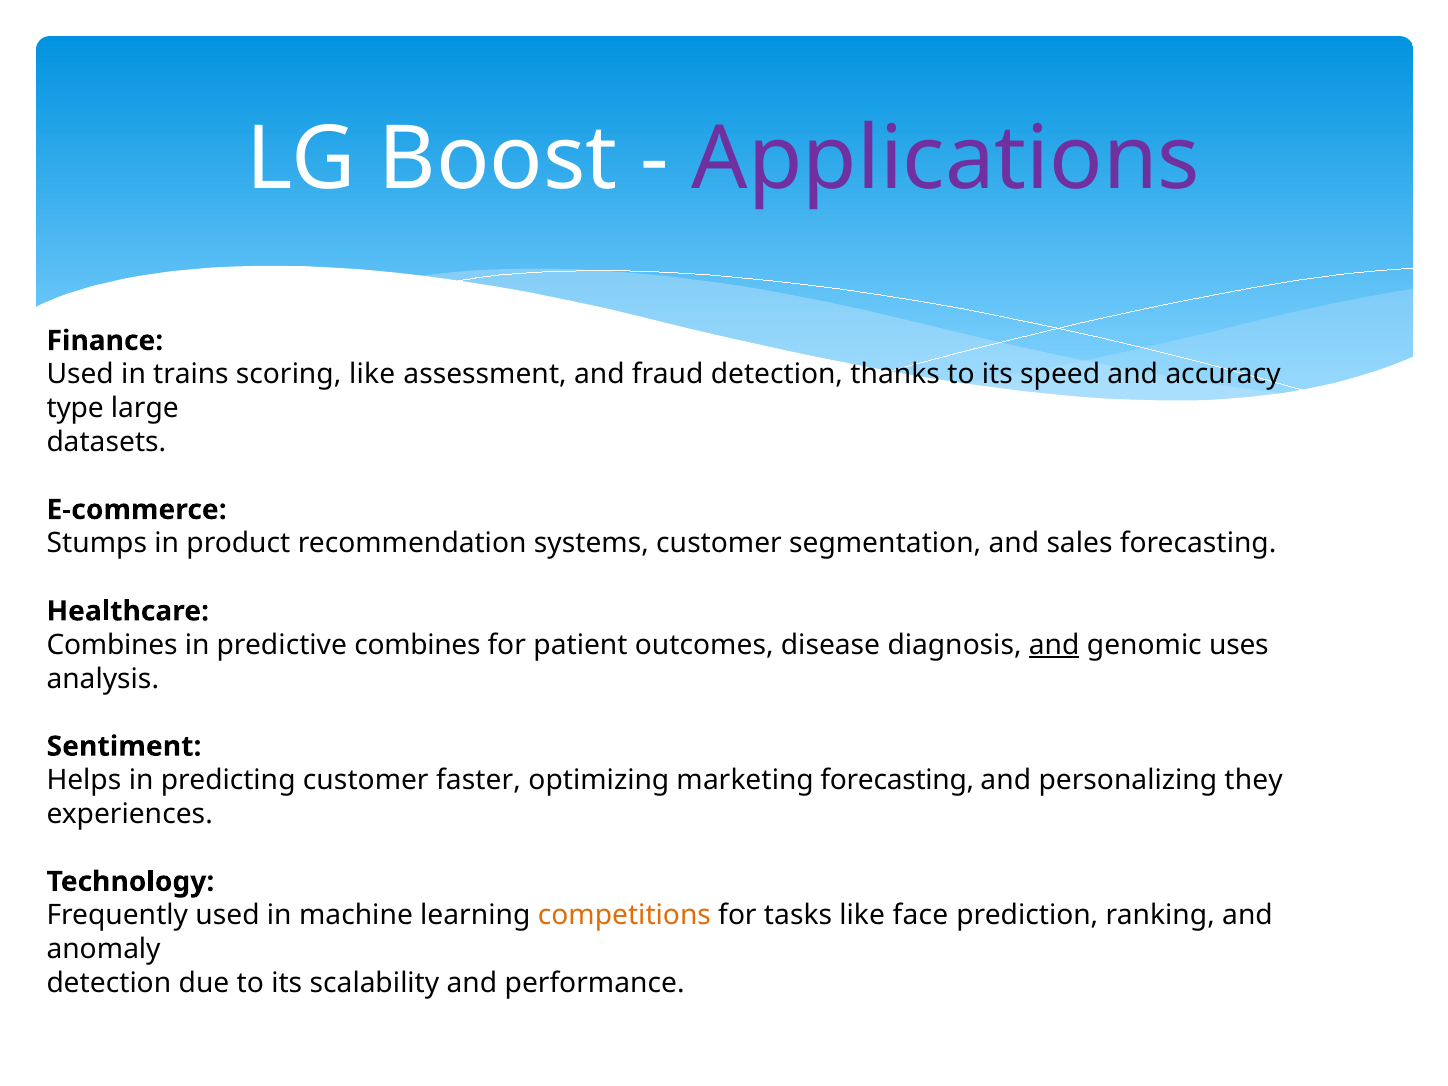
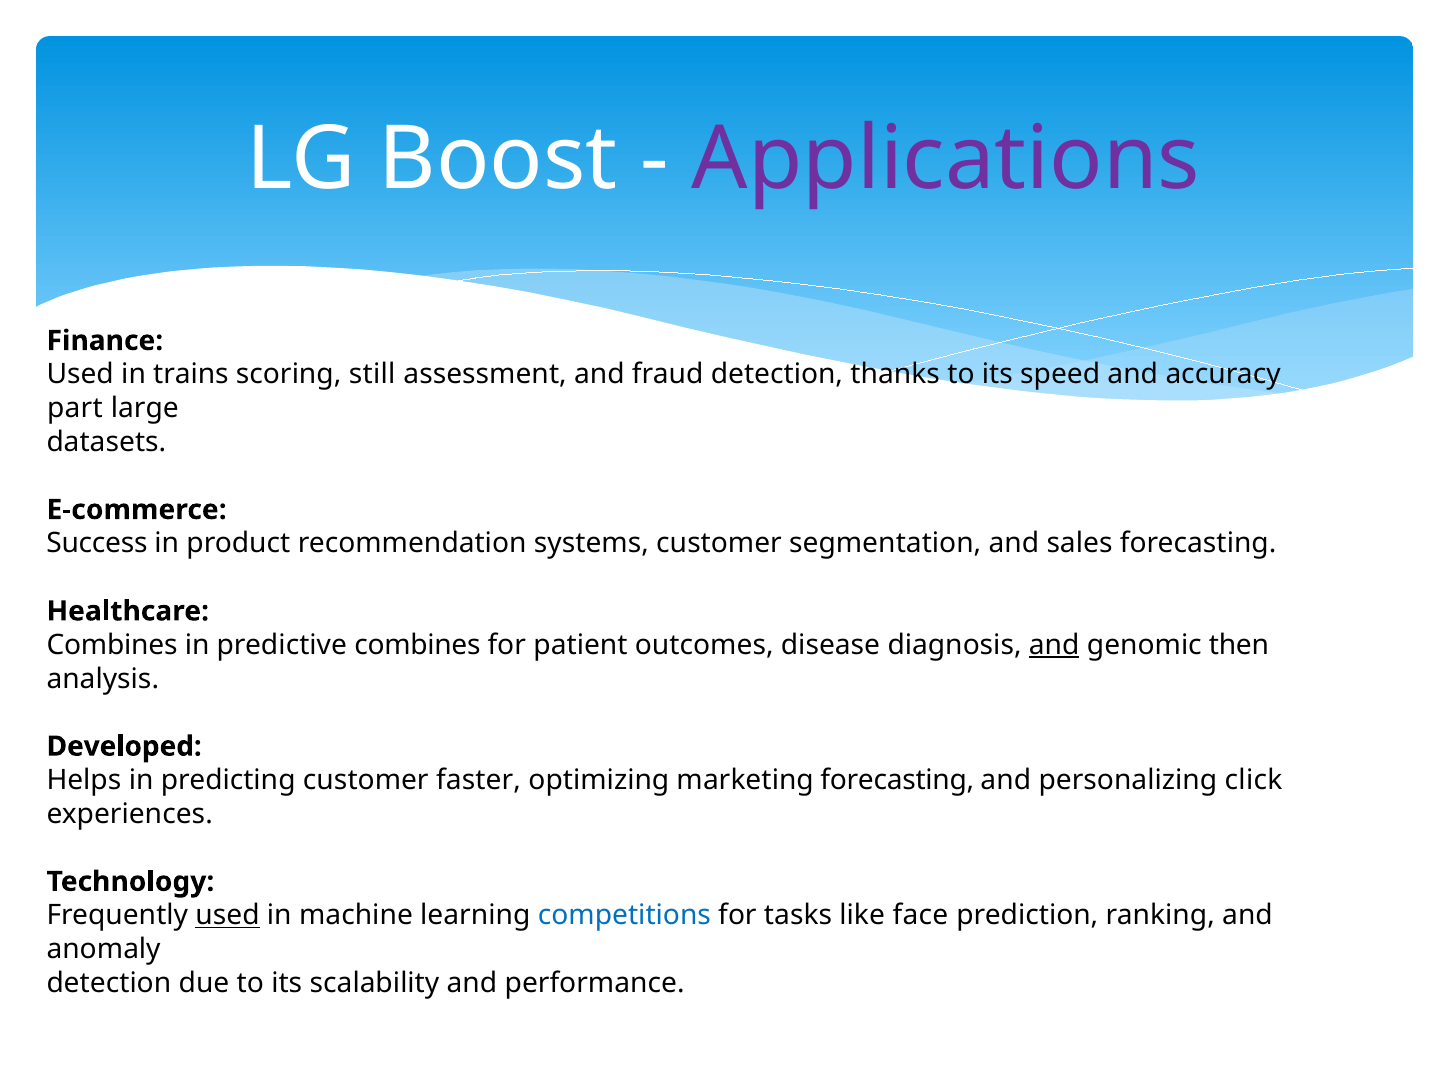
scoring like: like -> still
type: type -> part
Stumps: Stumps -> Success
uses: uses -> then
Sentiment: Sentiment -> Developed
they: they -> click
used at (228, 915) underline: none -> present
competitions colour: orange -> blue
